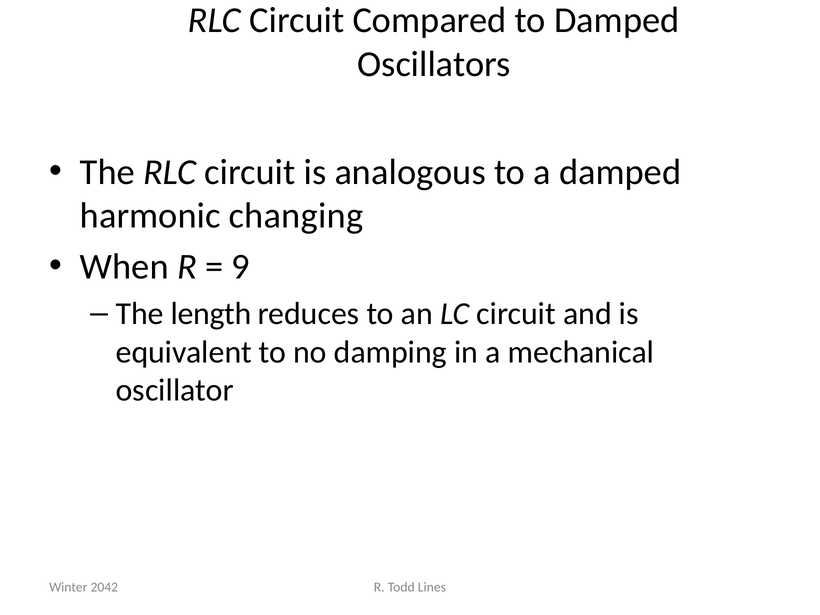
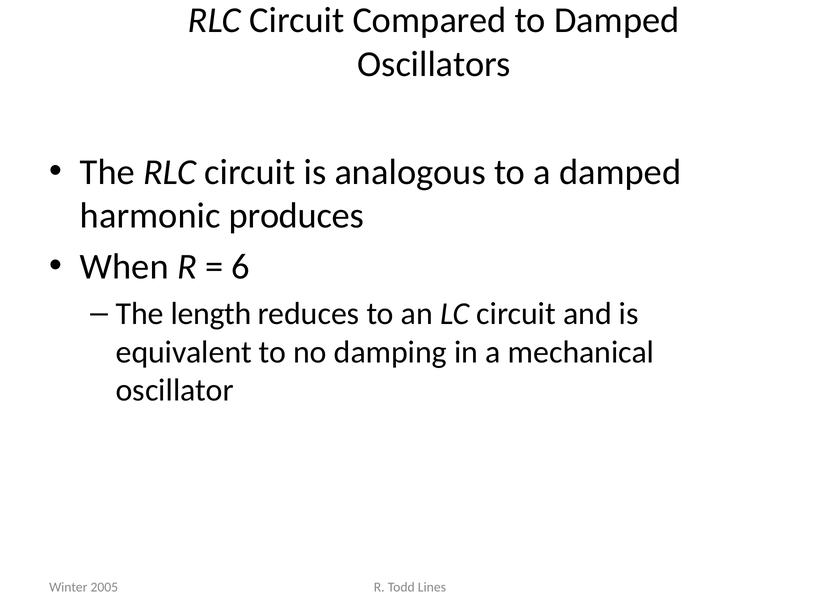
changing: changing -> produces
9: 9 -> 6
2042: 2042 -> 2005
